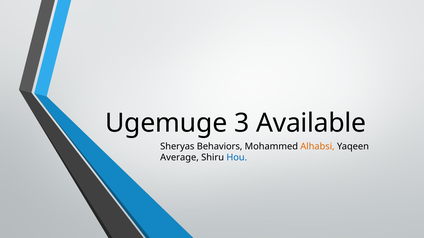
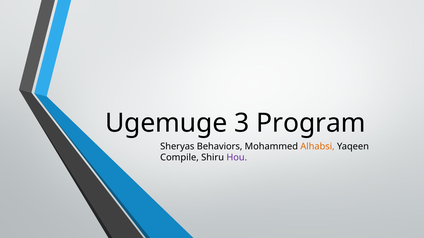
Available: Available -> Program
Average: Average -> Compile
Hou colour: blue -> purple
